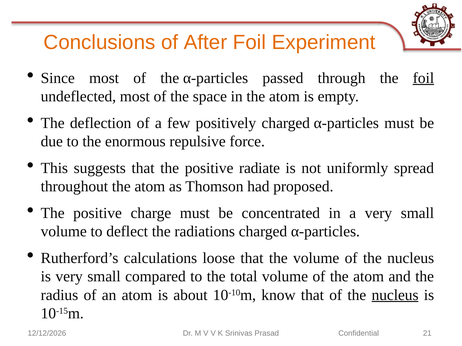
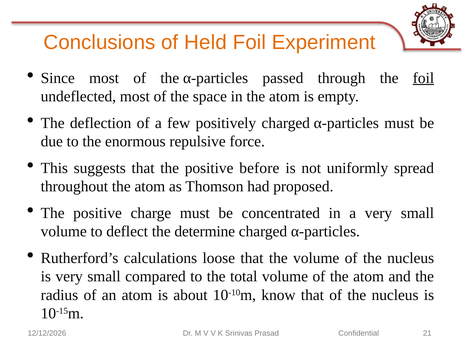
After: After -> Held
radiate: radiate -> before
radiations: radiations -> determine
nucleus at (395, 295) underline: present -> none
